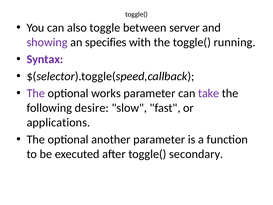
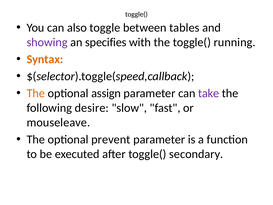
server: server -> tables
Syntax colour: purple -> orange
The at (36, 93) colour: purple -> orange
works: works -> assign
applications: applications -> mouseleave
another: another -> prevent
